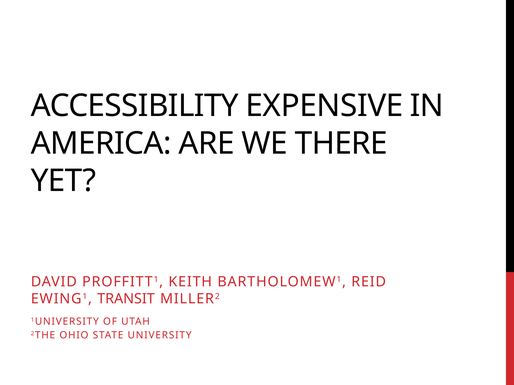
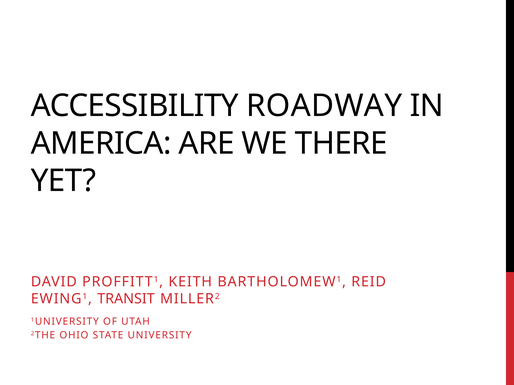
EXPENSIVE: EXPENSIVE -> ROADWAY
